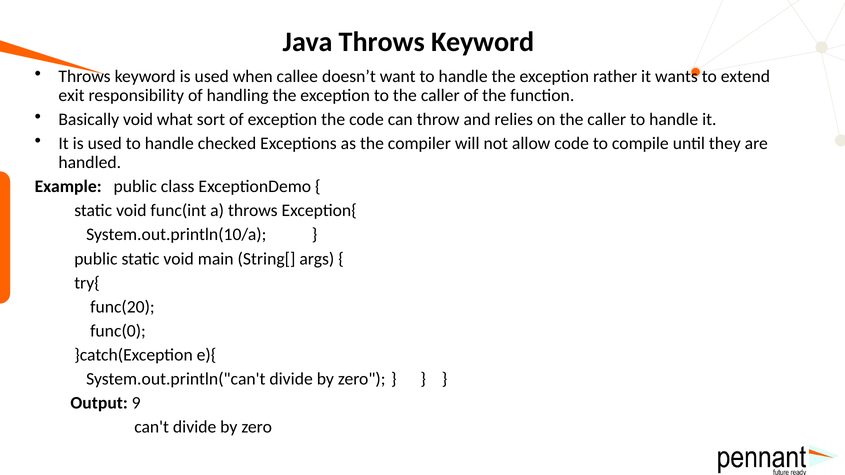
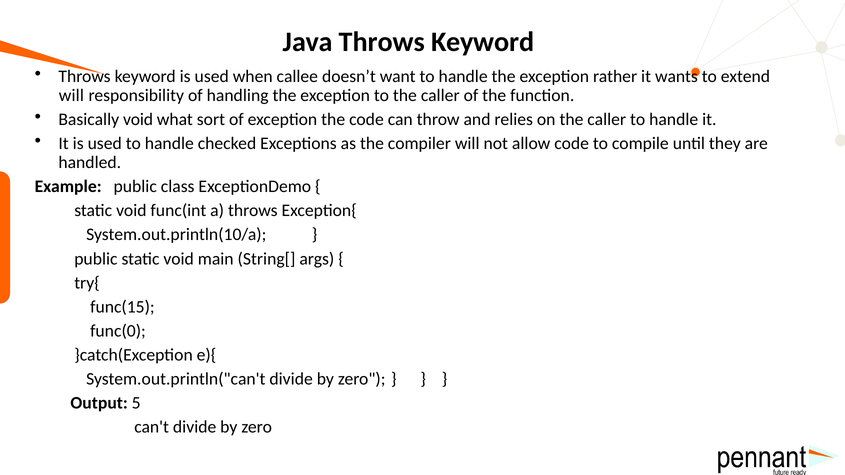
exit at (72, 95): exit -> will
func(20: func(20 -> func(15
9: 9 -> 5
